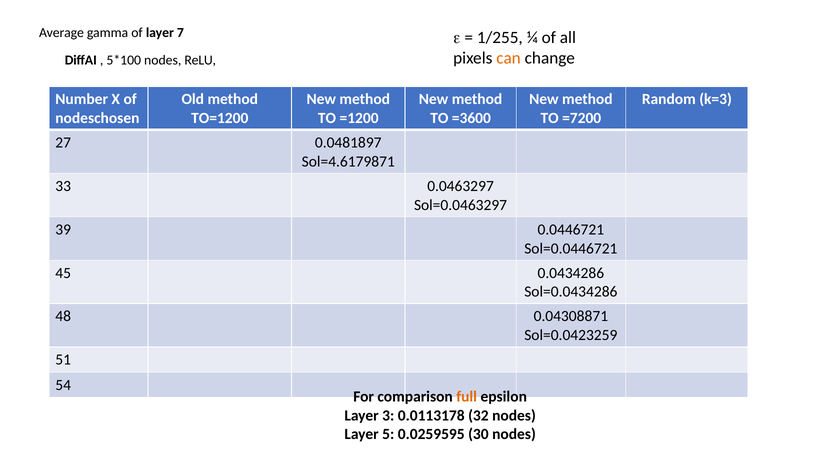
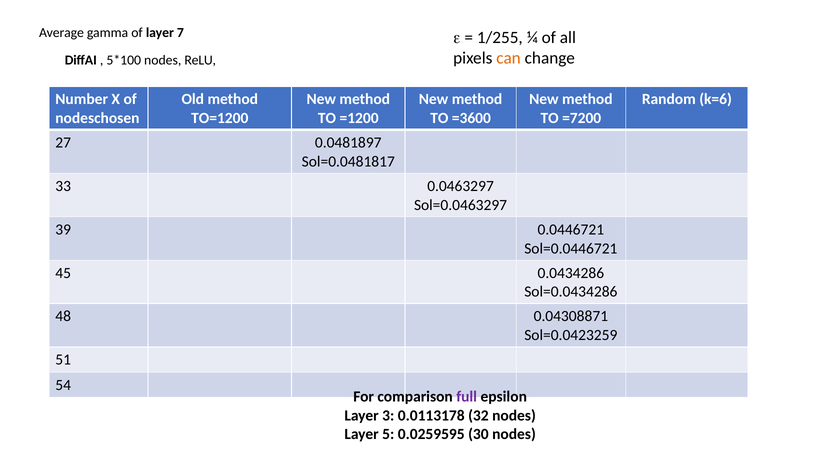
k=3: k=3 -> k=6
Sol=4.6179871: Sol=4.6179871 -> Sol=0.0481817
full colour: orange -> purple
